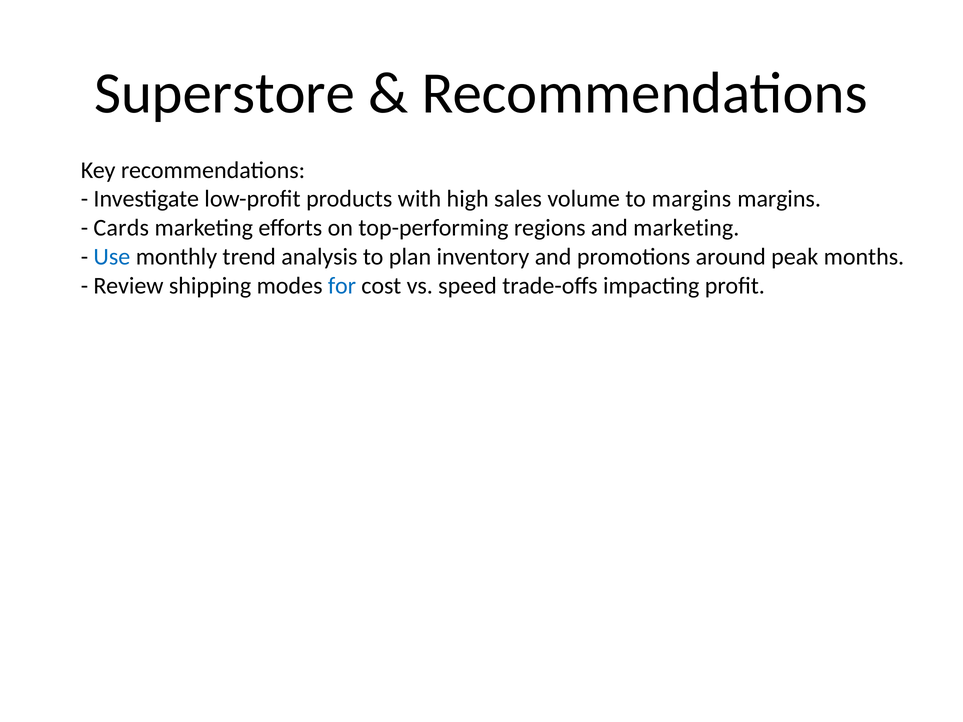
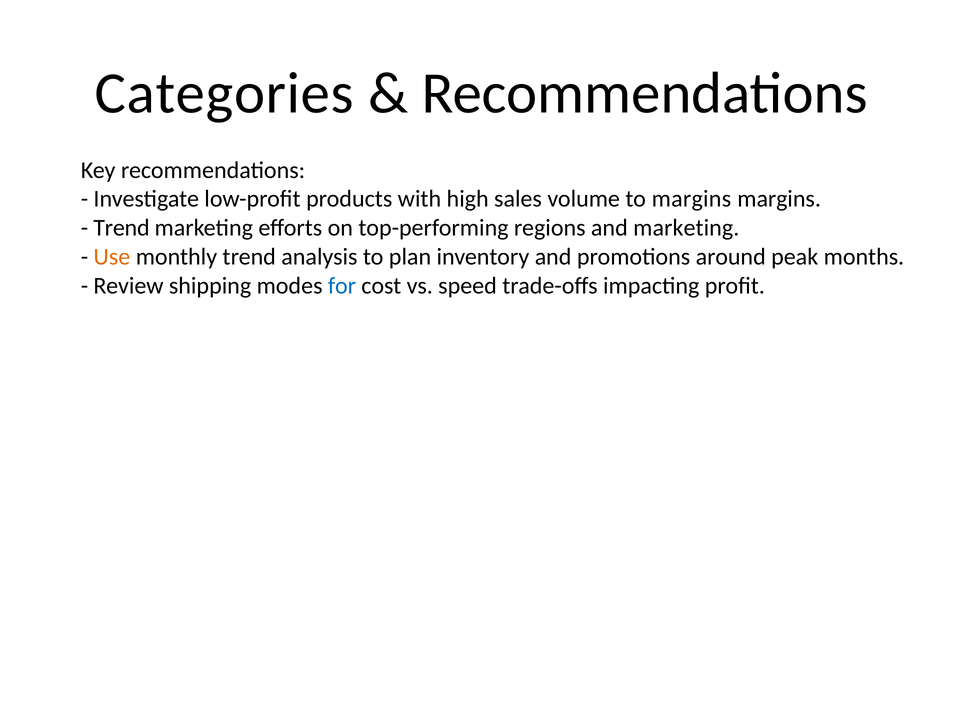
Superstore: Superstore -> Categories
Cards at (121, 228): Cards -> Trend
Use colour: blue -> orange
